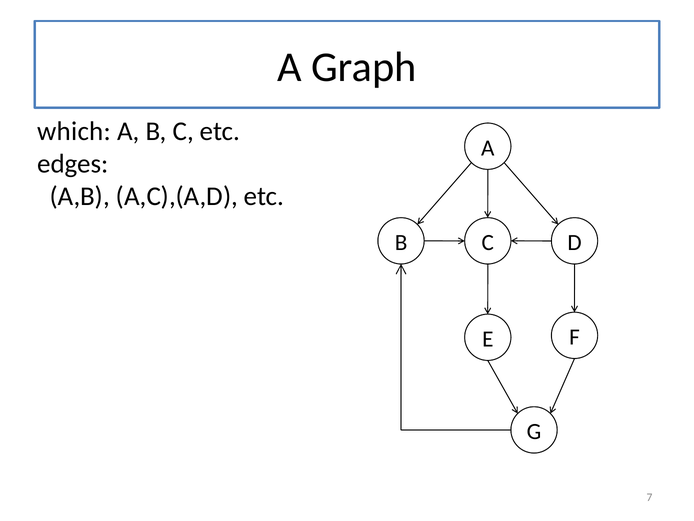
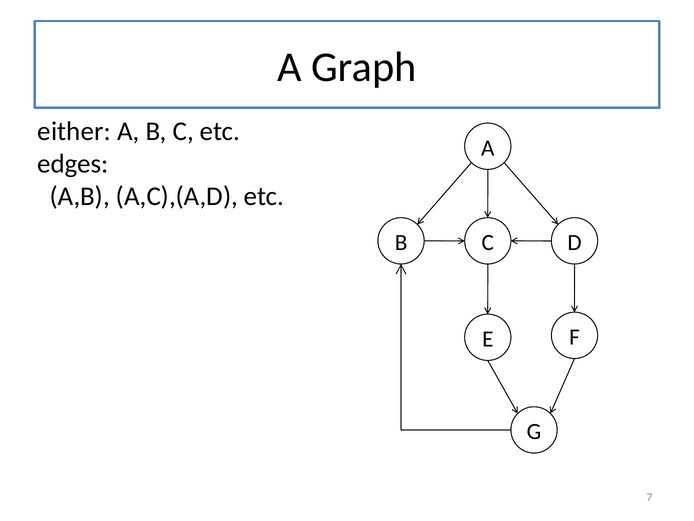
which: which -> either
